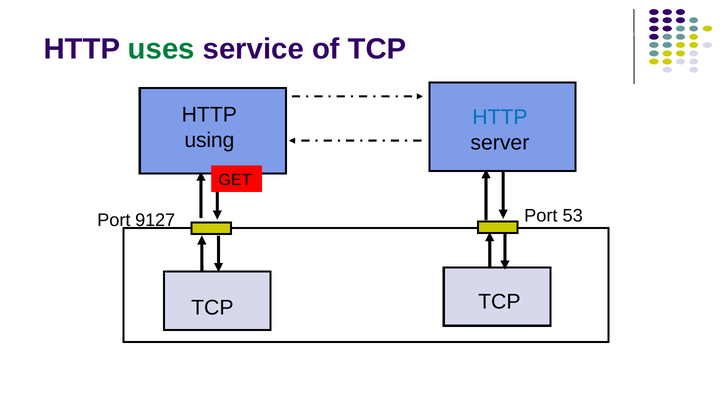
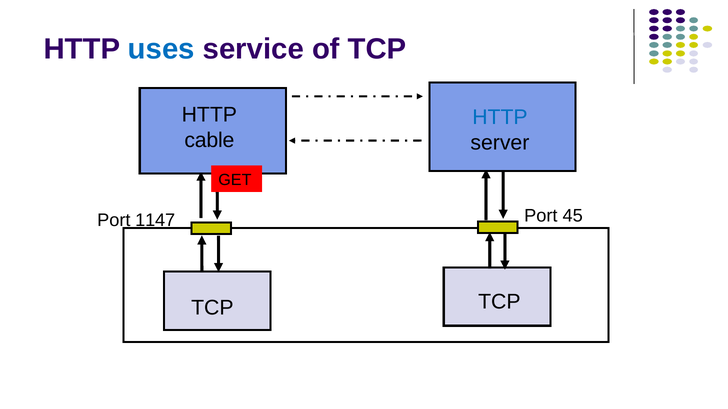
uses colour: green -> blue
using: using -> cable
53: 53 -> 45
9127: 9127 -> 1147
